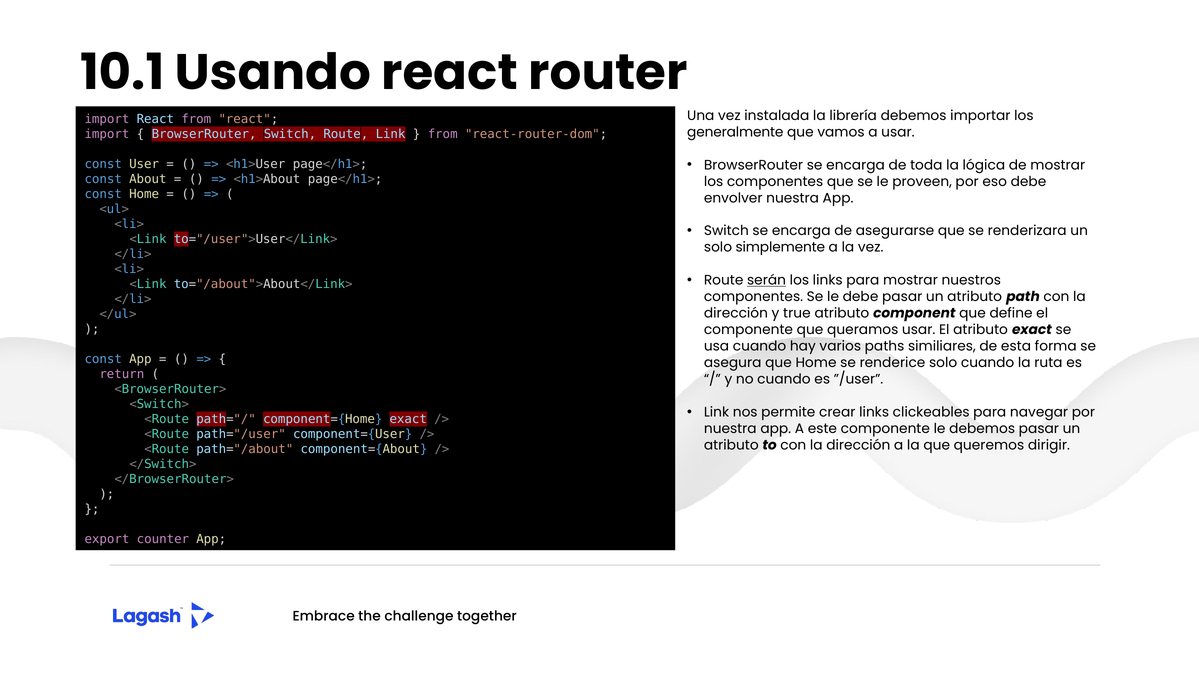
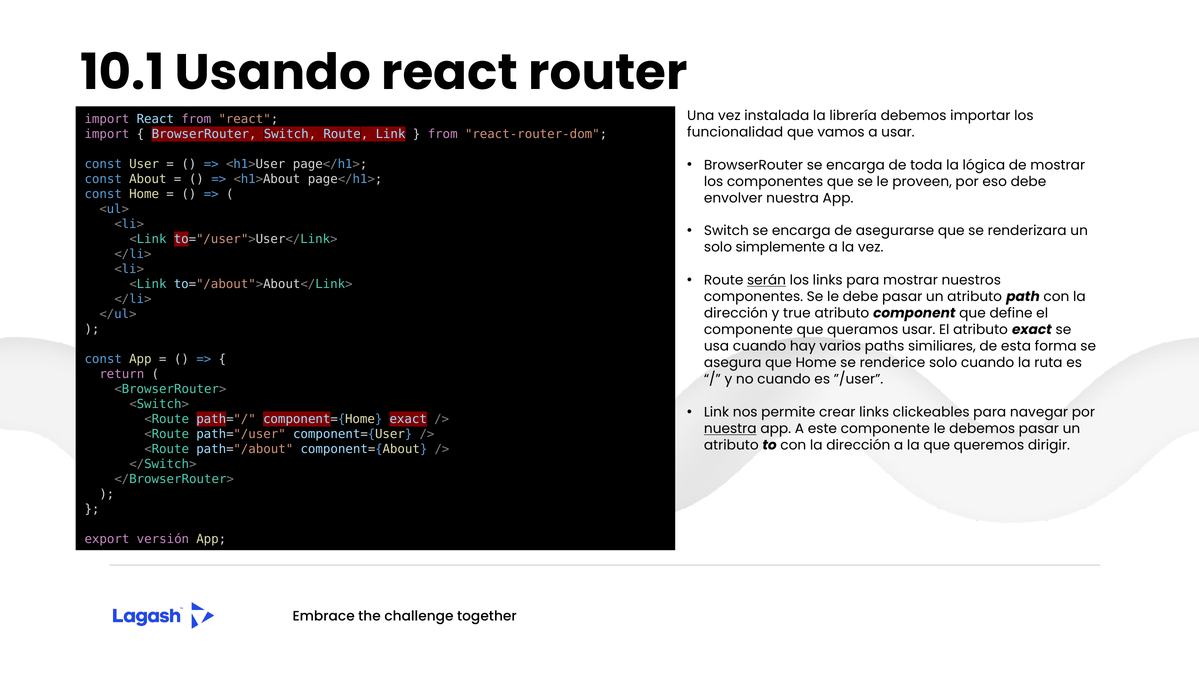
generalmente: generalmente -> funcionalidad
nuestra at (730, 429) underline: none -> present
counter: counter -> versión
